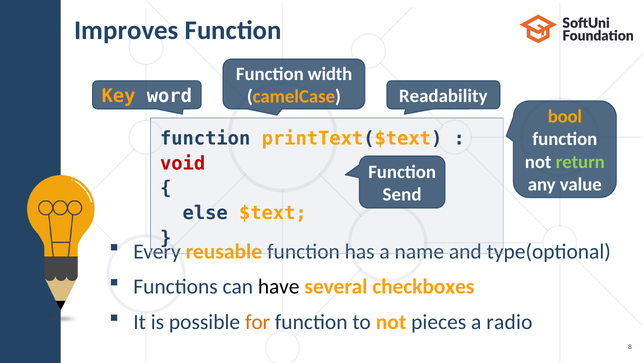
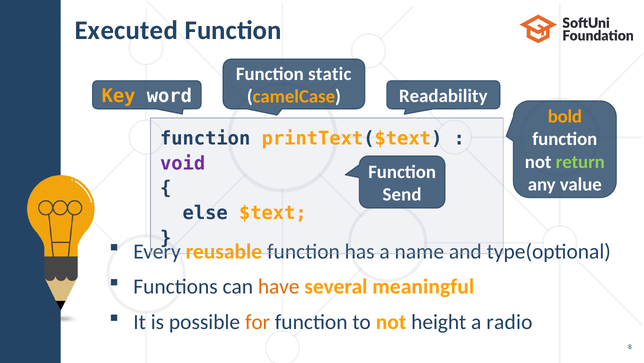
Improves: Improves -> Executed
width: width -> static
bool: bool -> bold
void colour: red -> purple
have colour: black -> orange
checkboxes: checkboxes -> meaningful
pieces: pieces -> height
